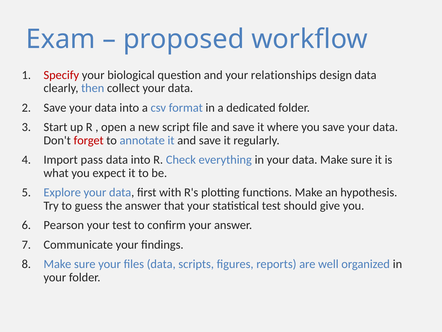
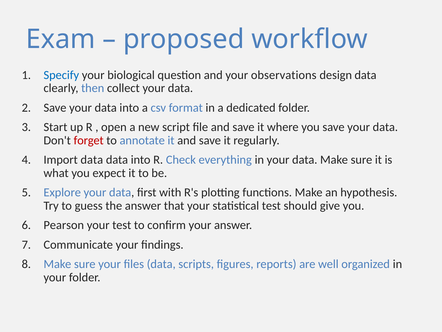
Specify colour: red -> blue
relationships: relationships -> observations
Import pass: pass -> data
